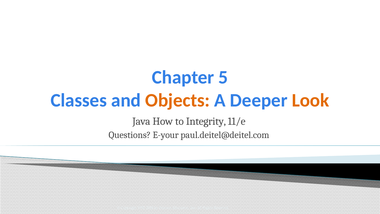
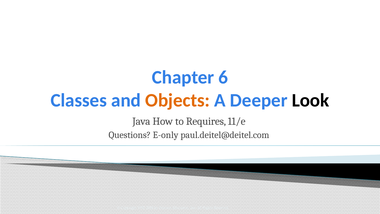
5: 5 -> 6
Look colour: orange -> black
Integrity: Integrity -> Requires
E-your: E-your -> E-only
